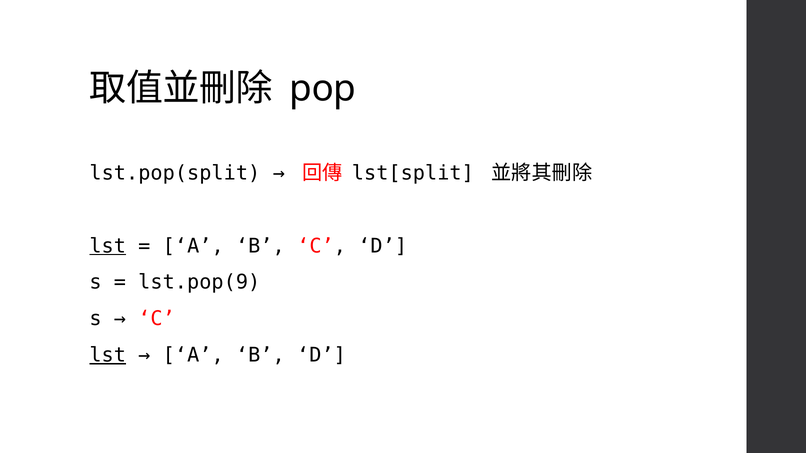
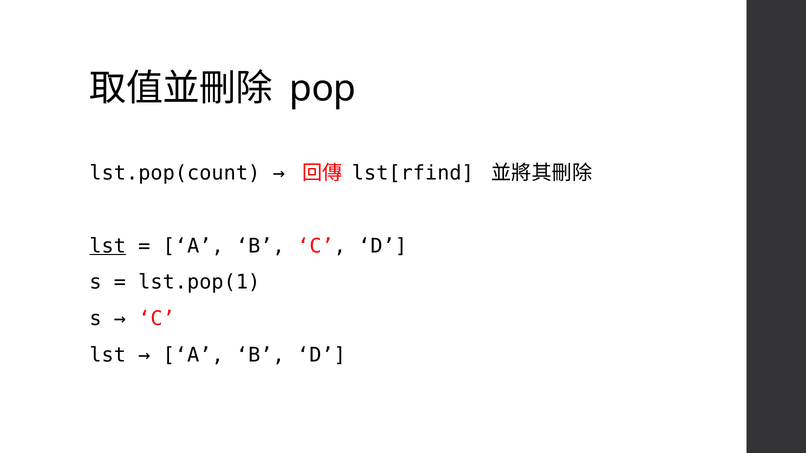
lst.pop(split: lst.pop(split -> lst.pop(count
lst[split: lst[split -> lst[rfind
lst.pop(9: lst.pop(9 -> lst.pop(1
lst at (108, 355) underline: present -> none
